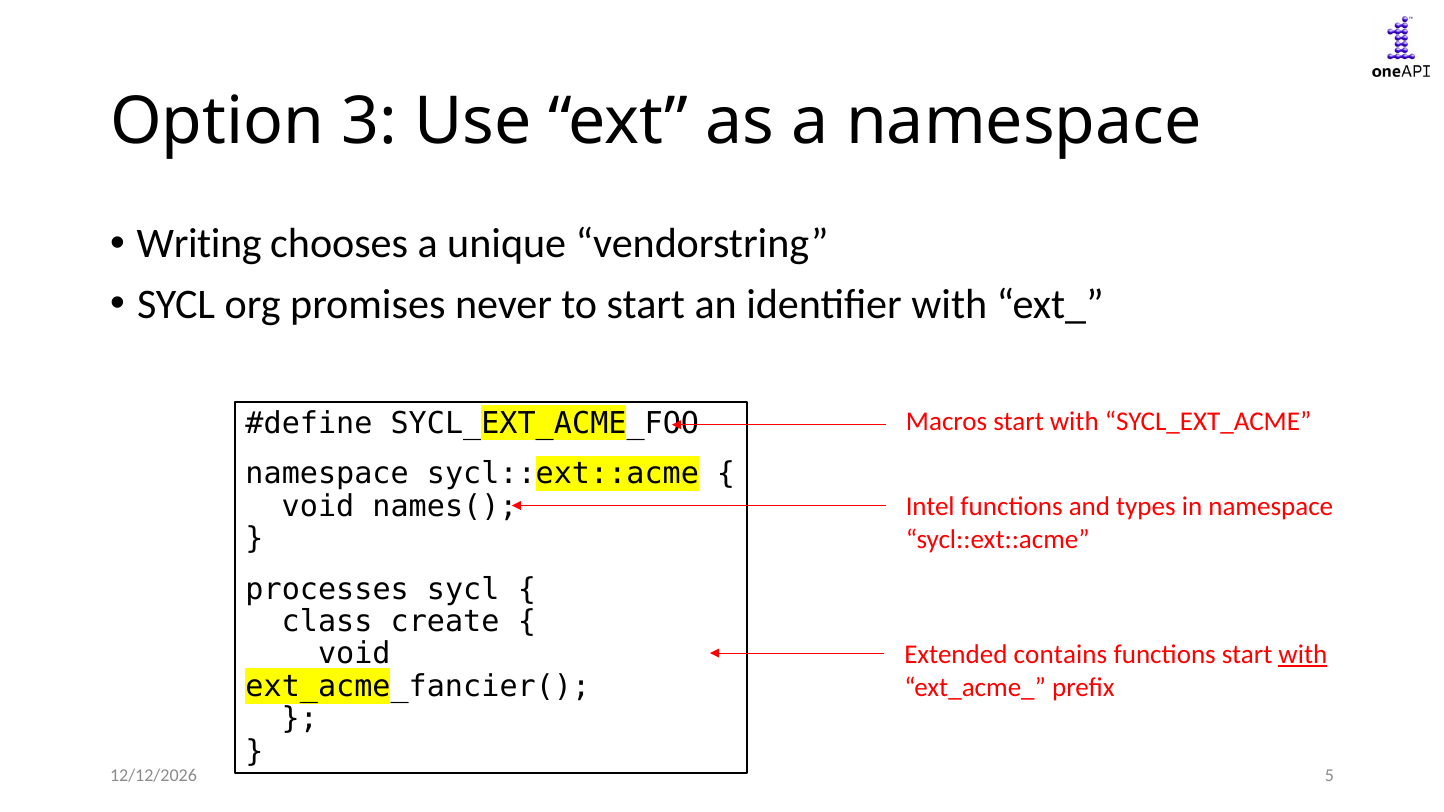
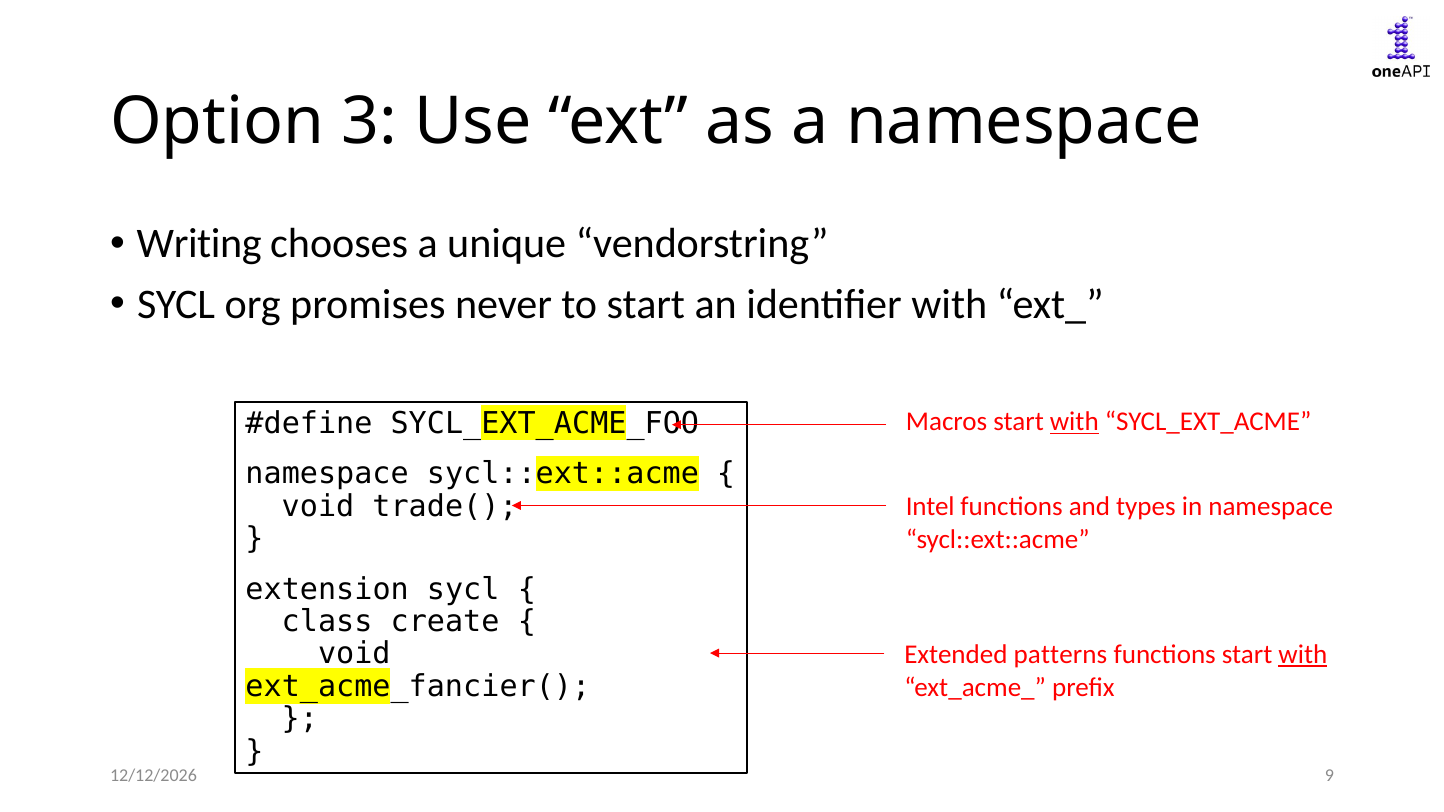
with at (1074, 422) underline: none -> present
names(: names( -> trade(
processes: processes -> extension
contains: contains -> patterns
5: 5 -> 9
